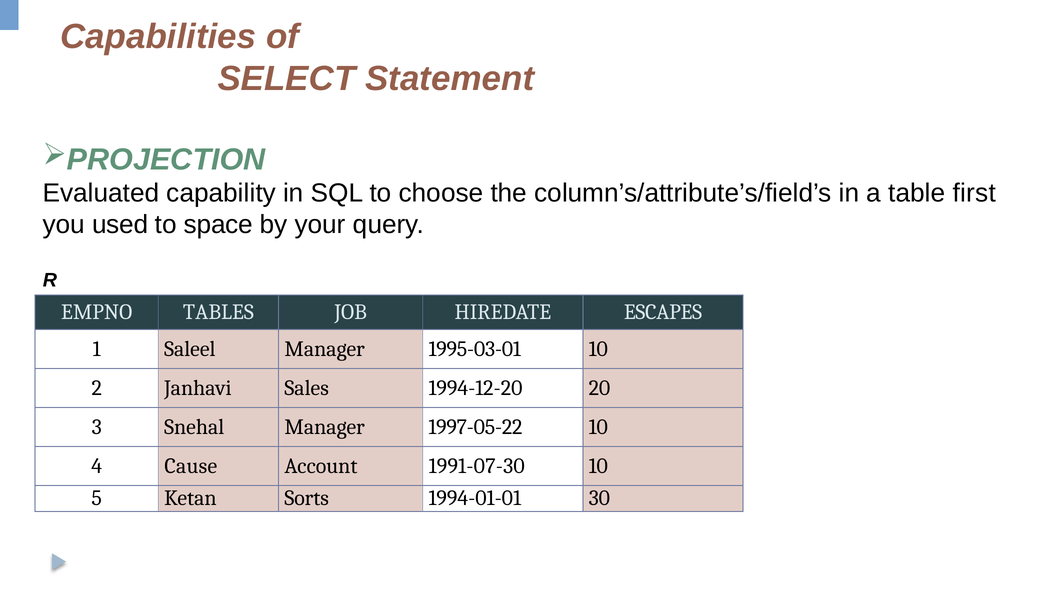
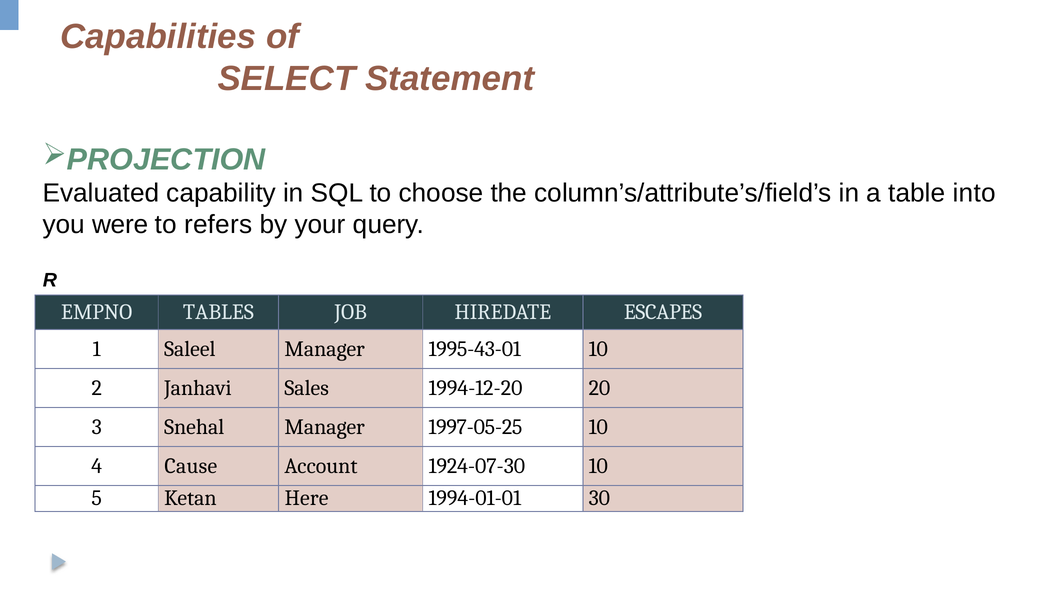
first: first -> into
used: used -> were
space: space -> refers
1995-03-01: 1995-03-01 -> 1995-43-01
1997-05-22: 1997-05-22 -> 1997-05-25
1991-07-30: 1991-07-30 -> 1924-07-30
Sorts: Sorts -> Here
